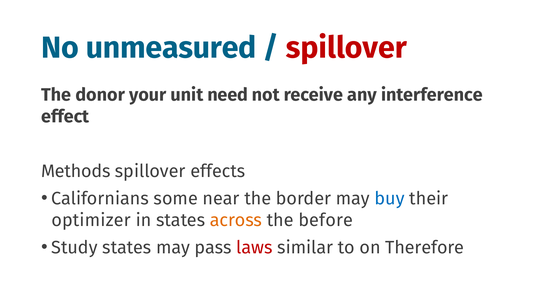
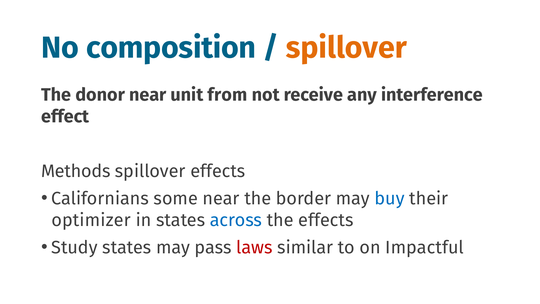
unmeasured: unmeasured -> composition
spillover at (346, 48) colour: red -> orange
donor your: your -> near
need: need -> from
across colour: orange -> blue
the before: before -> effects
Therefore: Therefore -> Impactful
